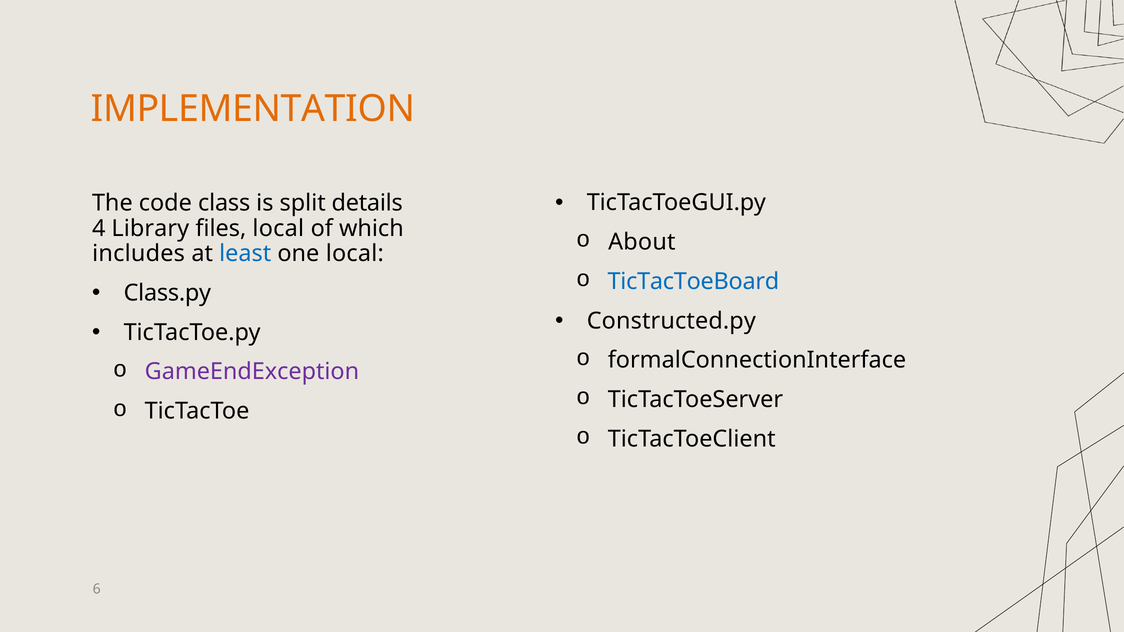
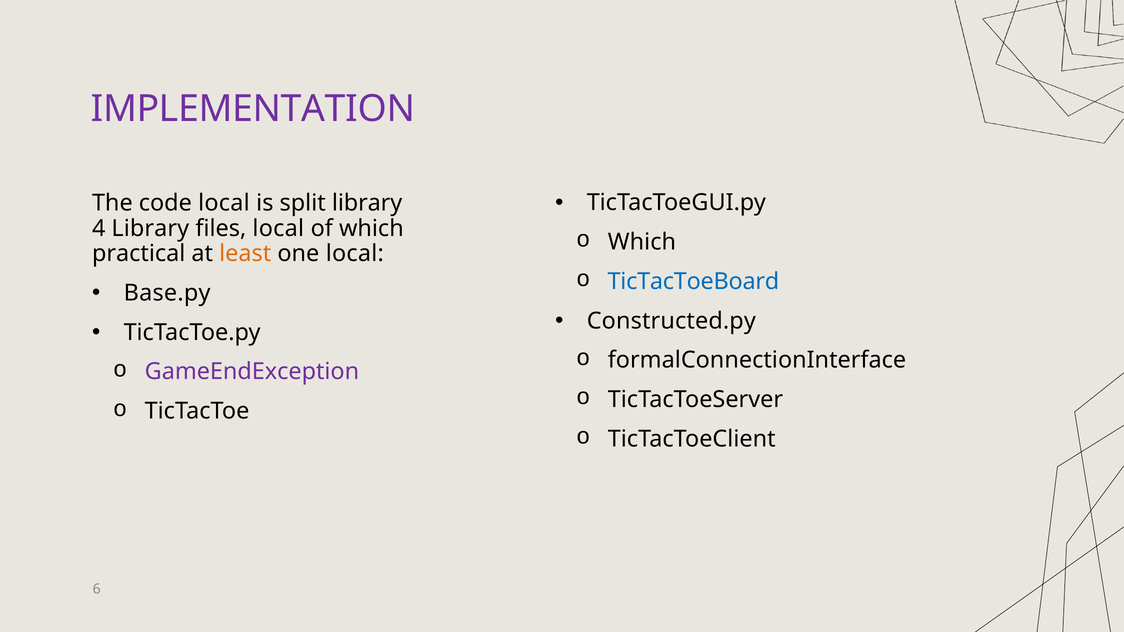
IMPLEMENTATION colour: orange -> purple
code class: class -> local
split details: details -> library
About at (642, 242): About -> Which
includes: includes -> practical
least colour: blue -> orange
Class.py: Class.py -> Base.py
